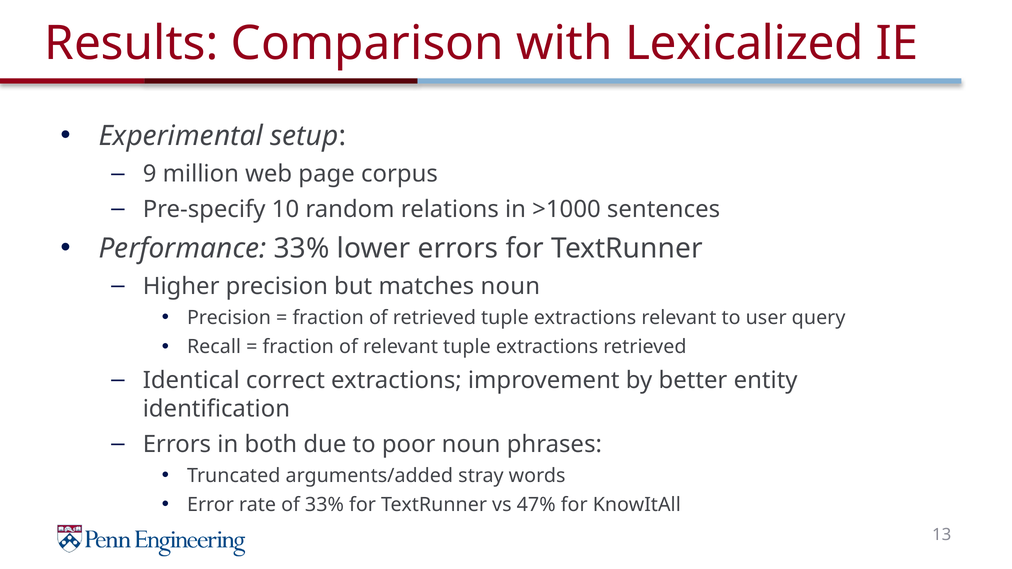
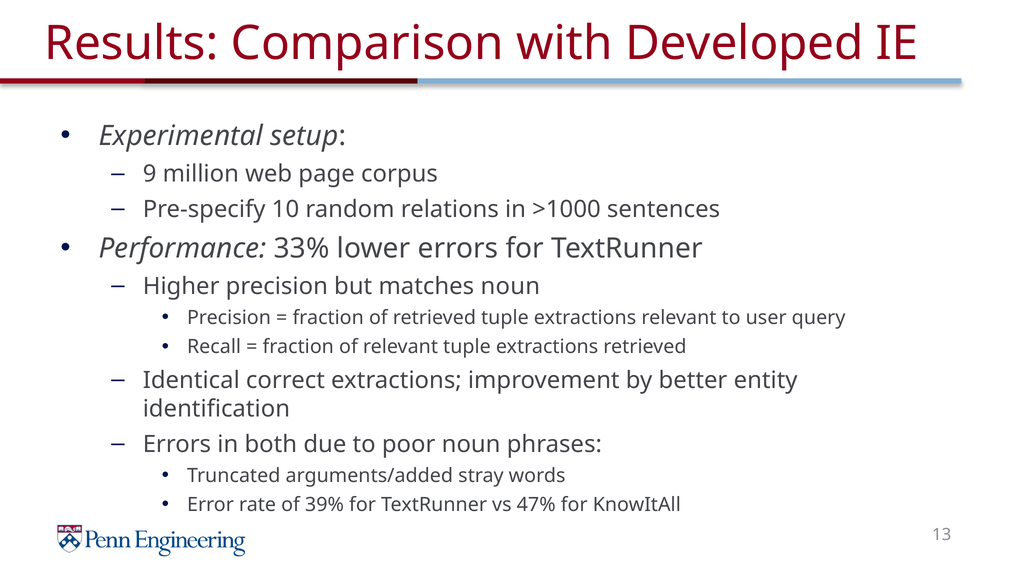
Lexicalized: Lexicalized -> Developed
of 33%: 33% -> 39%
